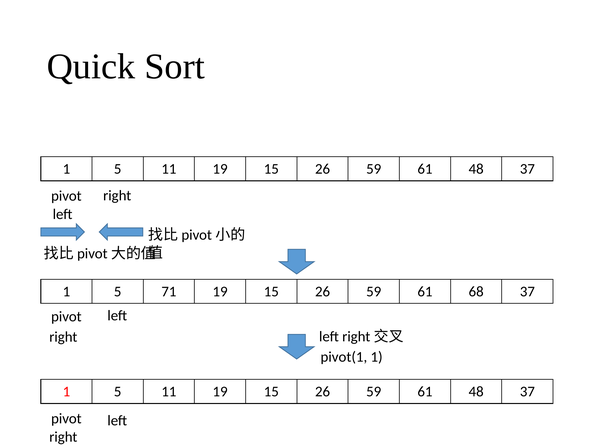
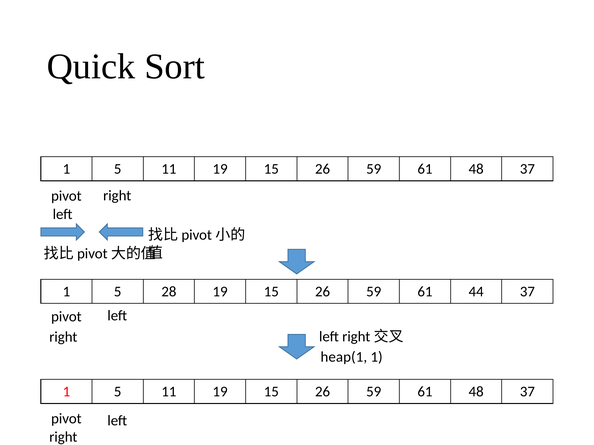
71: 71 -> 28
68: 68 -> 44
pivot(1: pivot(1 -> heap(1
